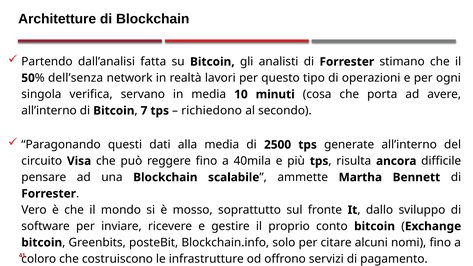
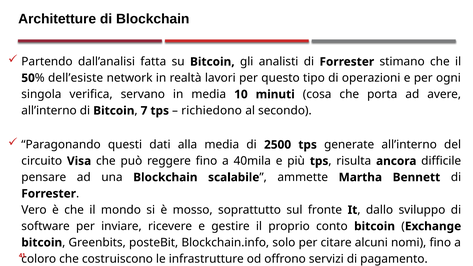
dell’senza: dell’senza -> dell’esiste
